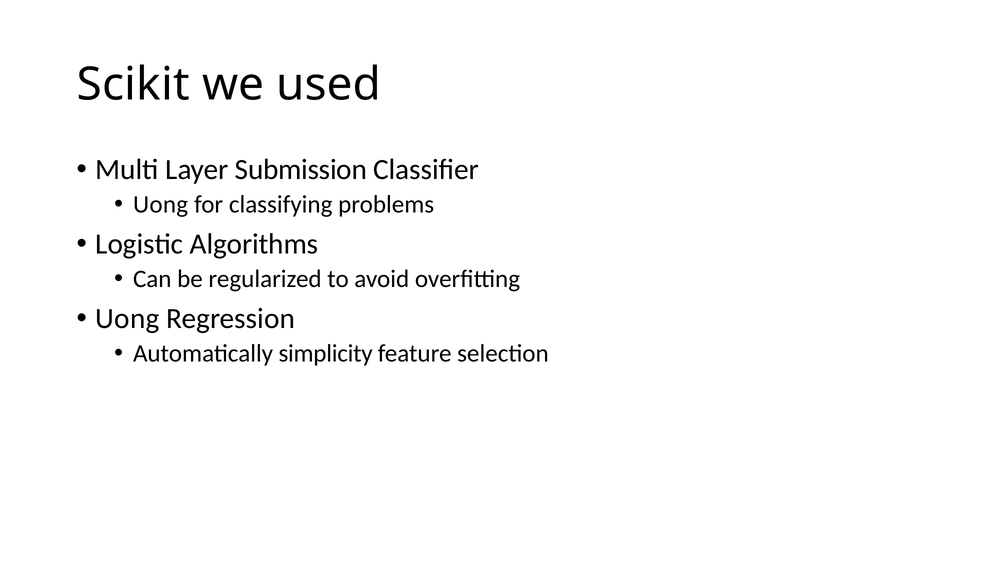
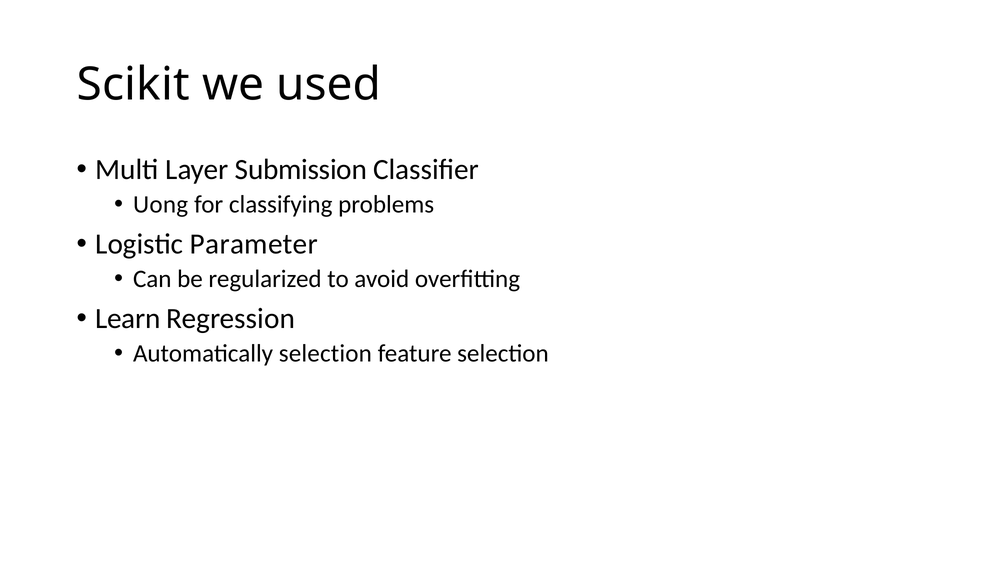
Algorithms: Algorithms -> Parameter
Uong at (127, 319): Uong -> Learn
Automatically simplicity: simplicity -> selection
